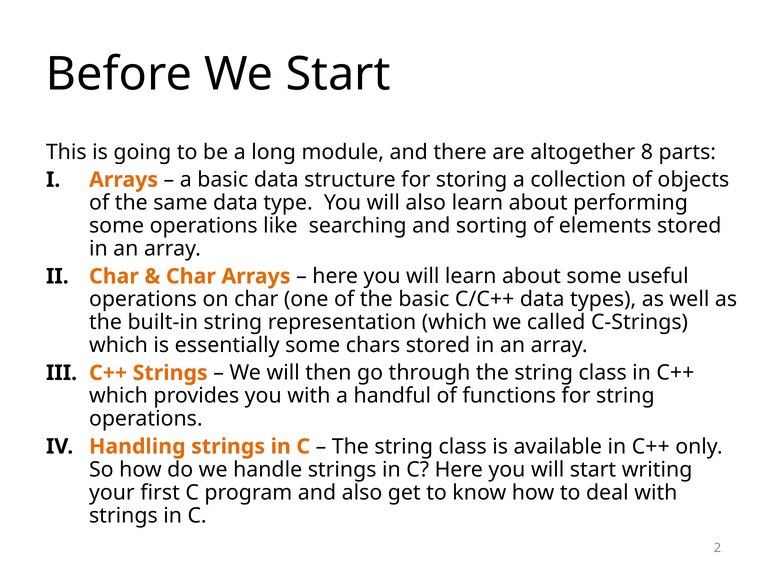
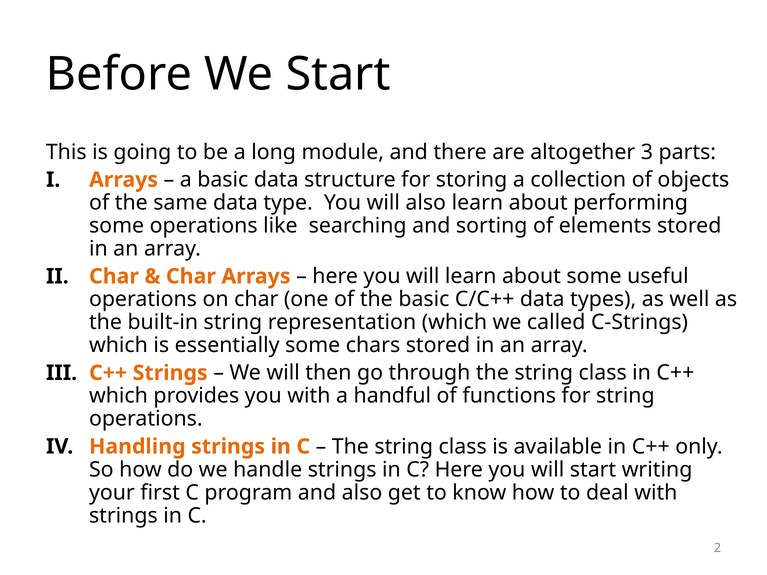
8: 8 -> 3
